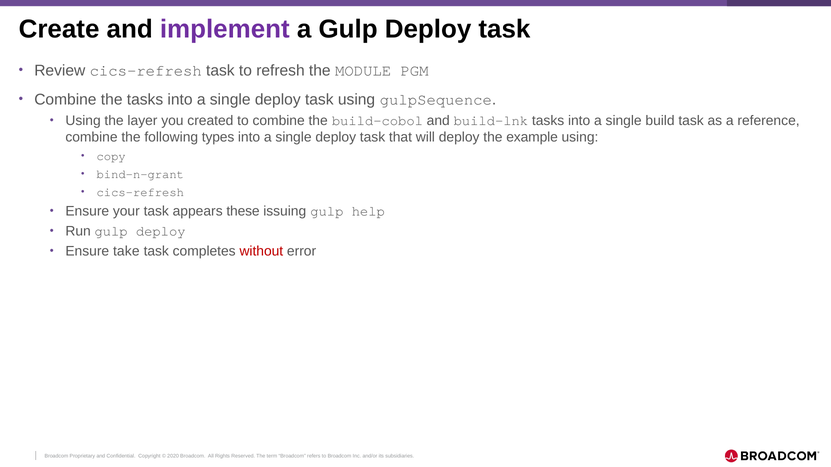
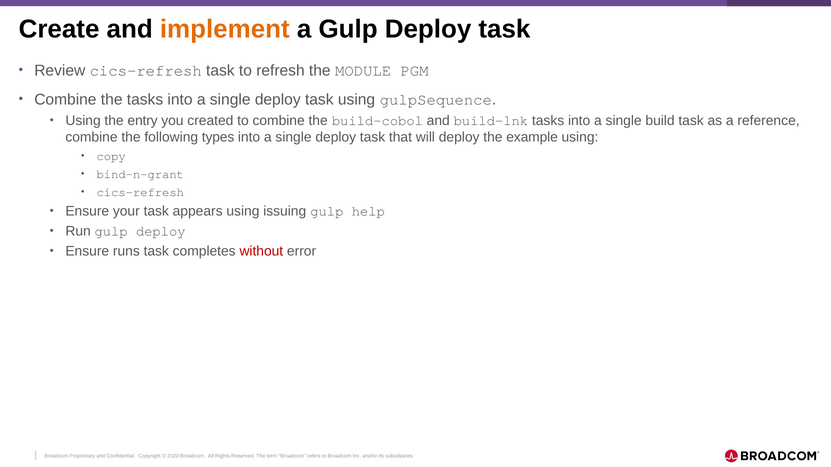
implement colour: purple -> orange
layer: layer -> entry
appears these: these -> using
take: take -> runs
